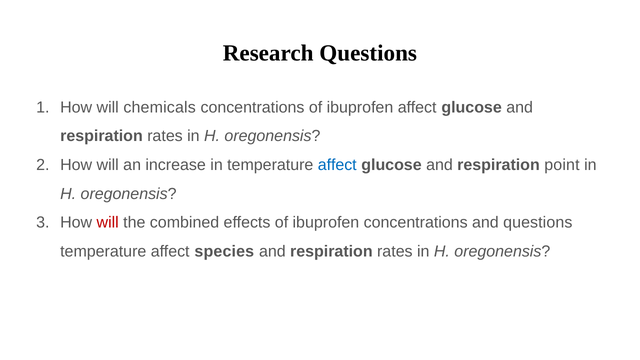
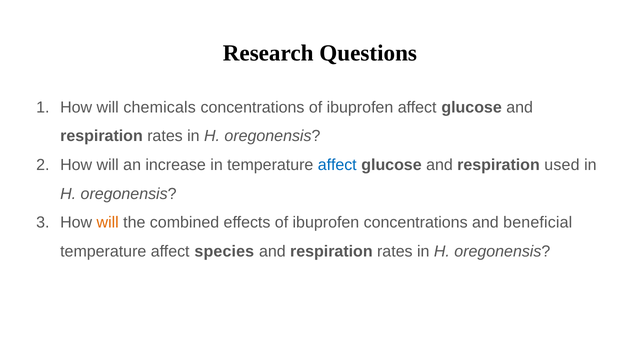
point: point -> used
will at (108, 223) colour: red -> orange
and questions: questions -> beneficial
